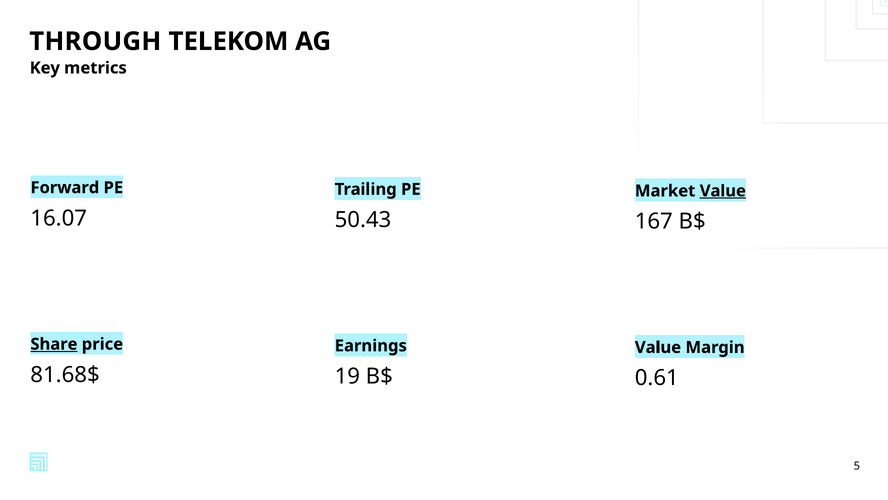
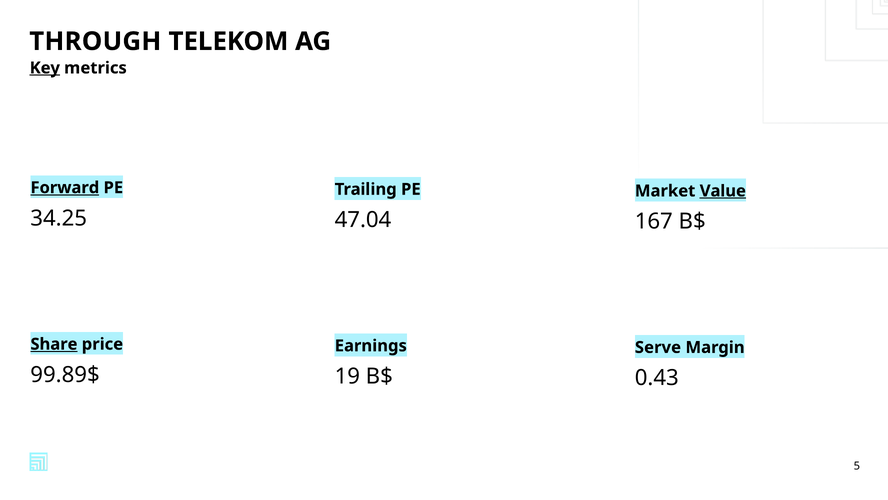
Key underline: none -> present
Forward underline: none -> present
16.07: 16.07 -> 34.25
50.43: 50.43 -> 47.04
Value at (658, 347): Value -> Serve
81.68$: 81.68$ -> 99.89$
0.61: 0.61 -> 0.43
